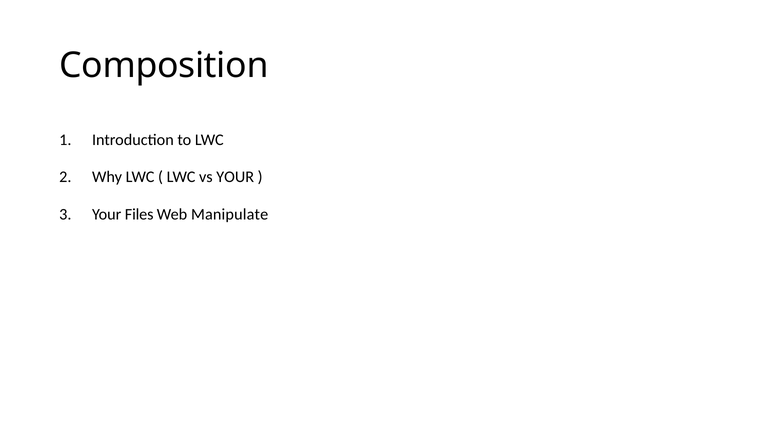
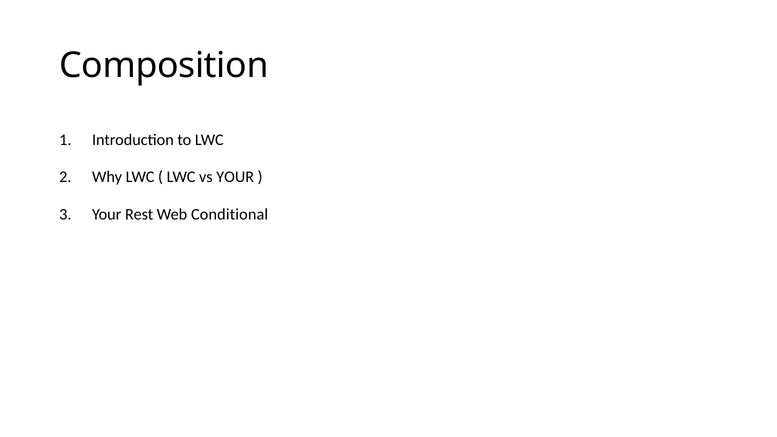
Files: Files -> Rest
Manipulate: Manipulate -> Conditional
